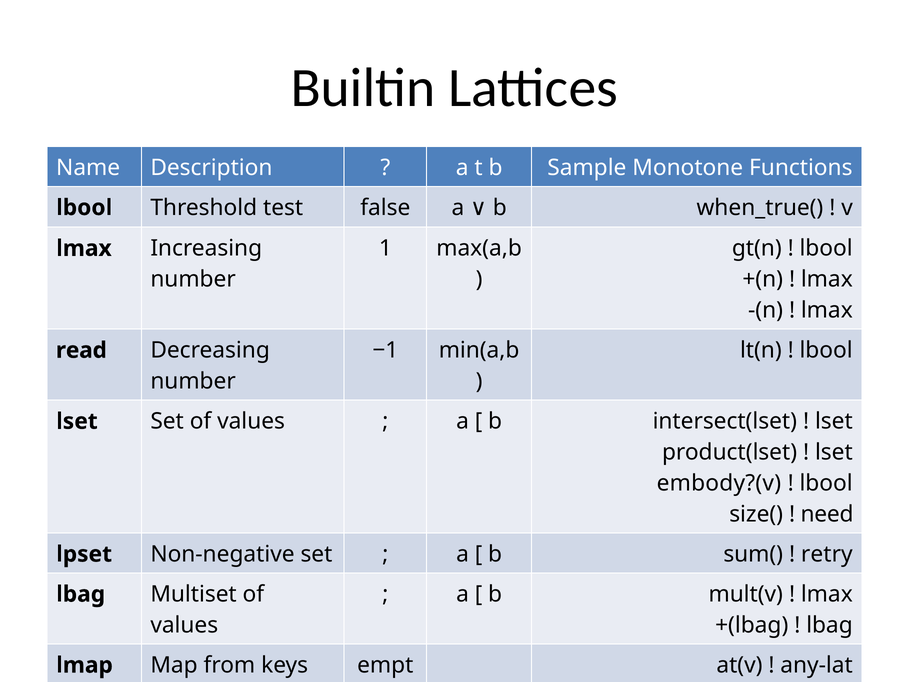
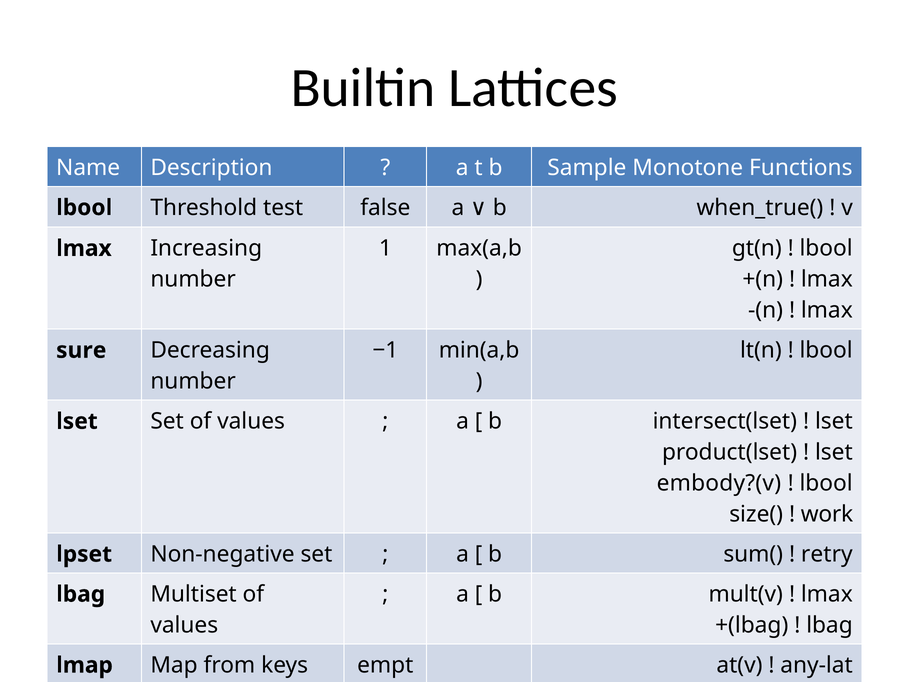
read: read -> sure
need: need -> work
